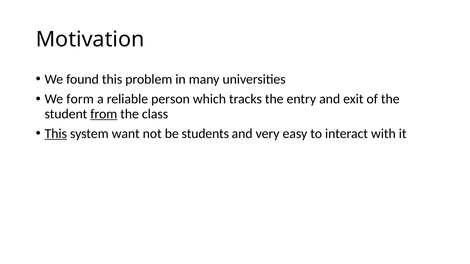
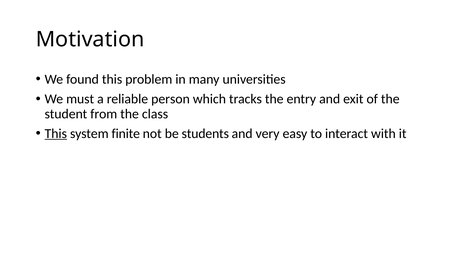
form: form -> must
from underline: present -> none
want: want -> finite
